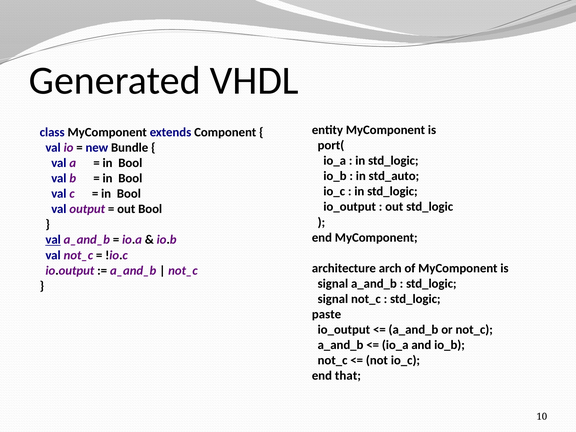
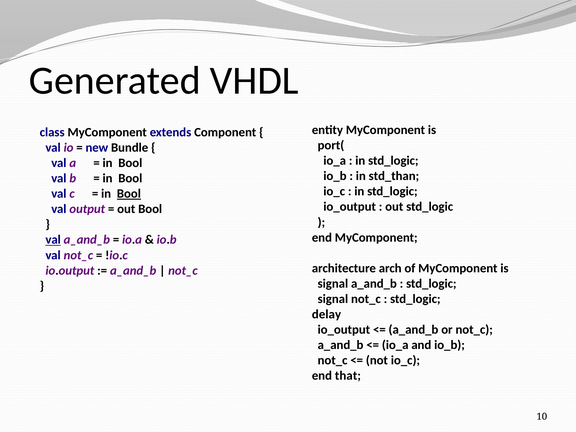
std_auto: std_auto -> std_than
Bool at (129, 194) underline: none -> present
paste: paste -> delay
